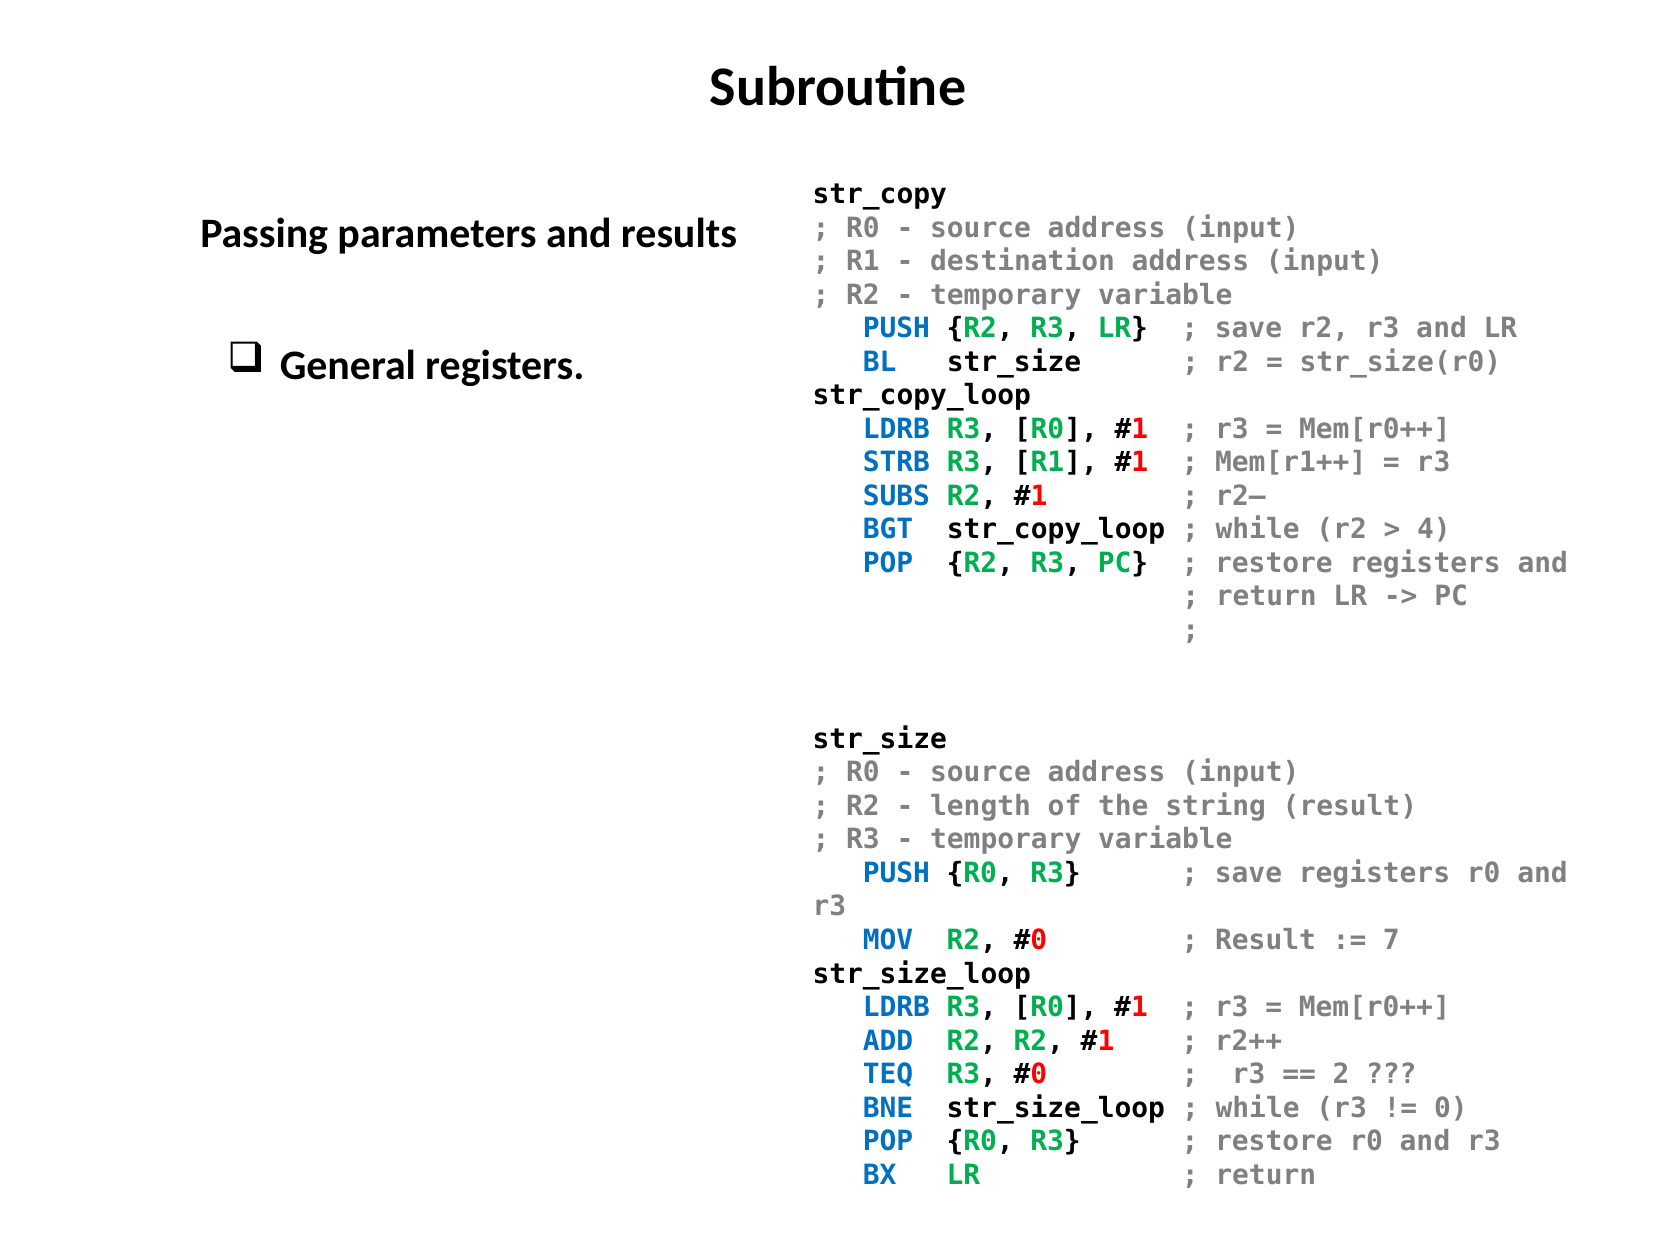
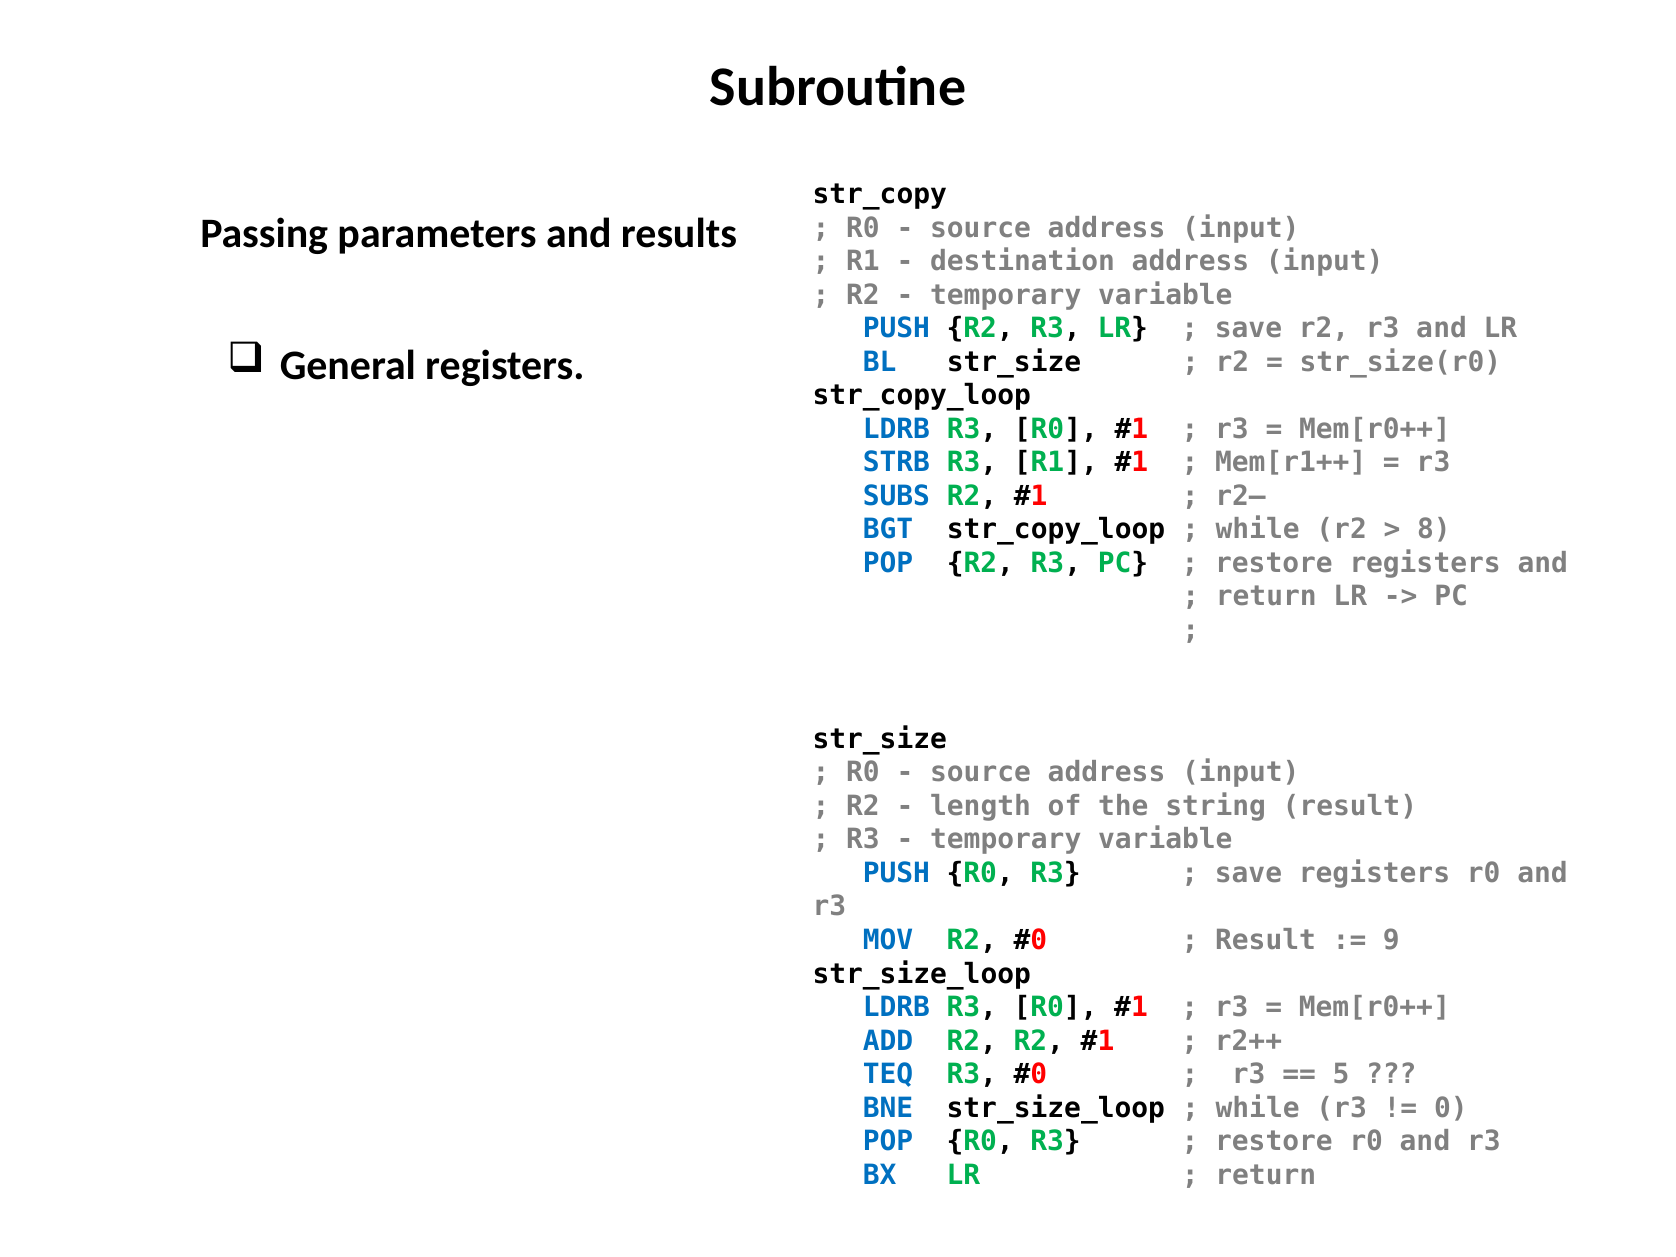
4: 4 -> 8
7: 7 -> 9
2: 2 -> 5
